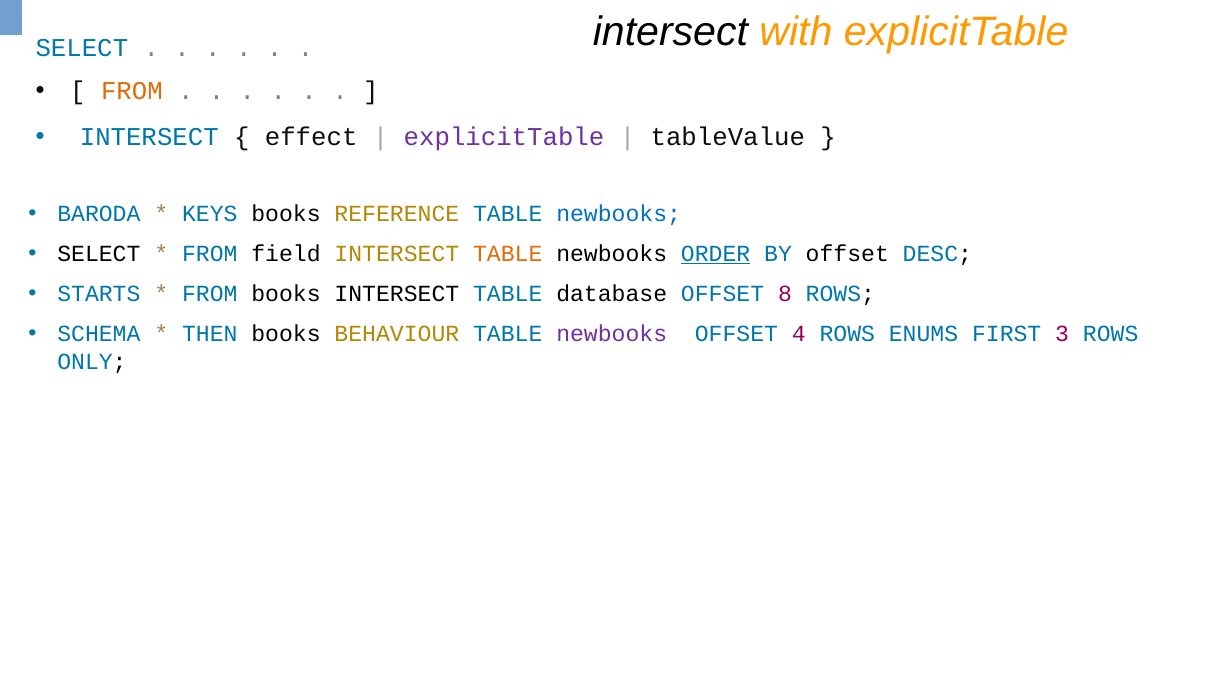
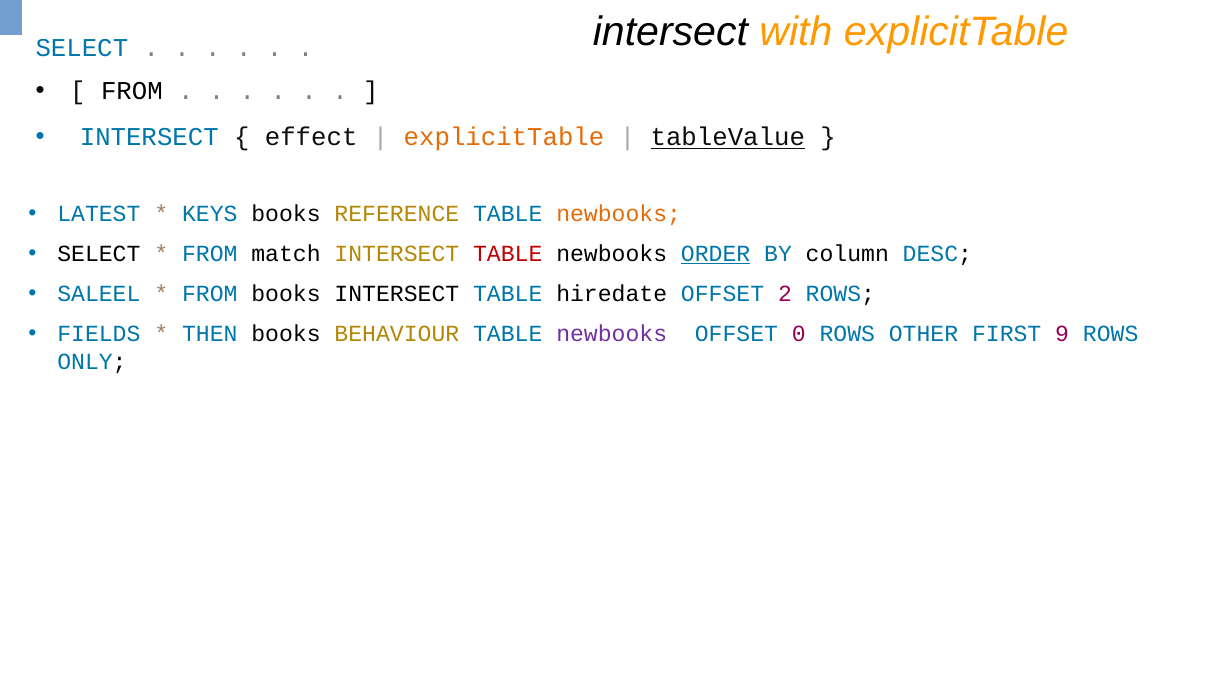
FROM at (132, 91) colour: orange -> black
explicitTable at (504, 137) colour: purple -> orange
tableValue underline: none -> present
BARODA: BARODA -> LATEST
newbooks at (619, 214) colour: blue -> orange
field: field -> match
TABLE at (508, 254) colour: orange -> red
BY offset: offset -> column
STARTS: STARTS -> SALEEL
database: database -> hiredate
8: 8 -> 2
SCHEMA: SCHEMA -> FIELDS
4: 4 -> 0
ENUMS: ENUMS -> OTHER
3: 3 -> 9
